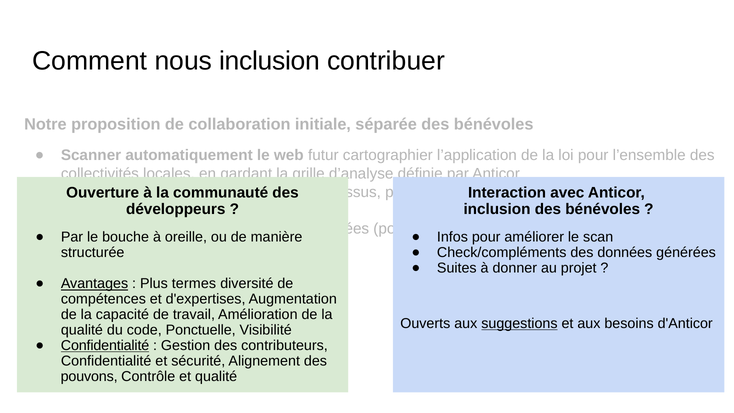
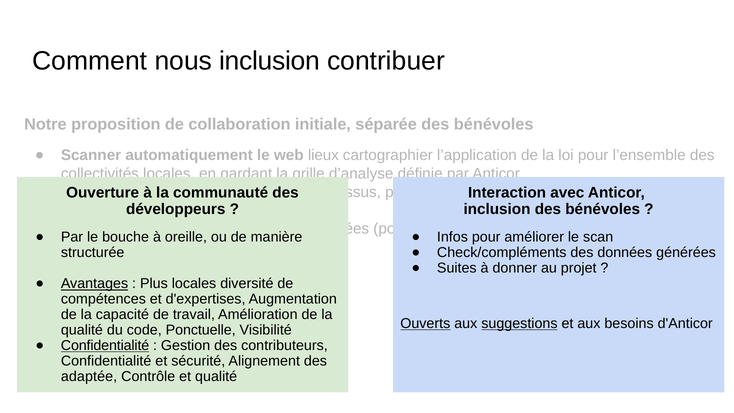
futur: futur -> lieux
Plus termes: termes -> locales
Ouverts underline: none -> present
pouvons: pouvons -> adaptée
